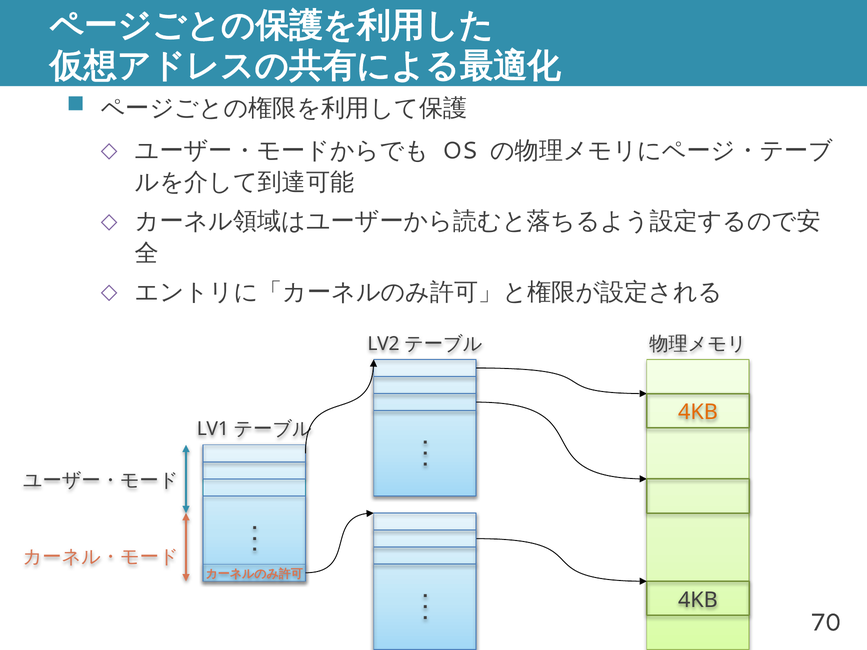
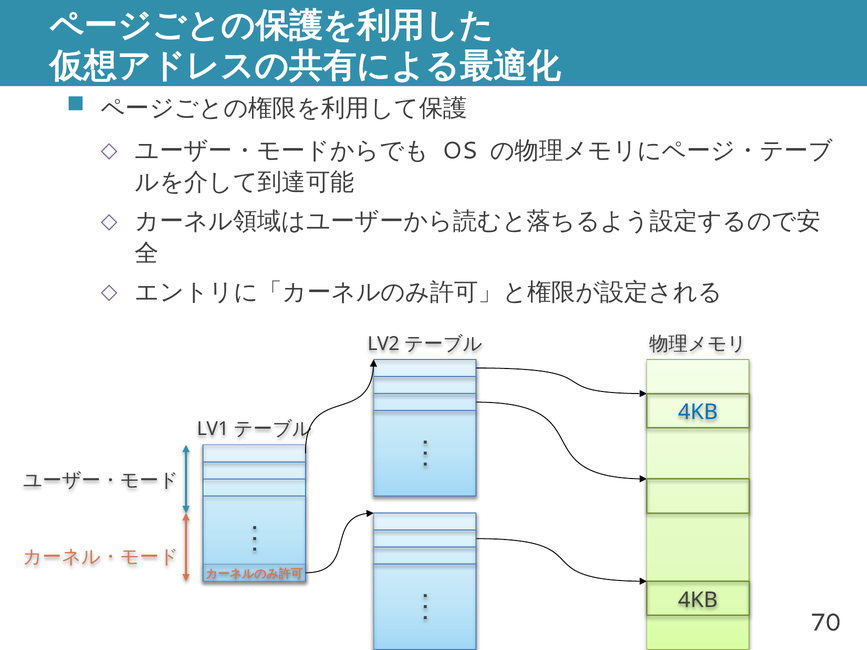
4KB at (698, 412) colour: orange -> blue
